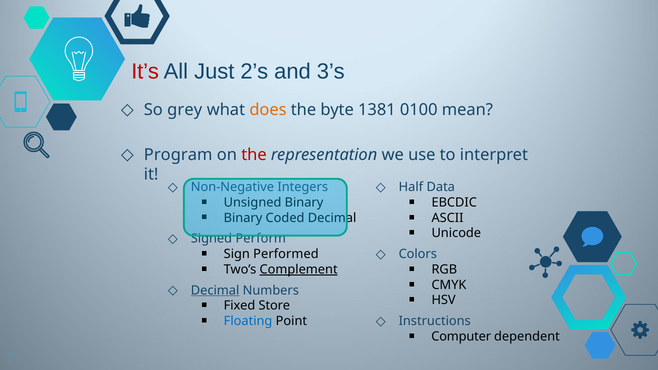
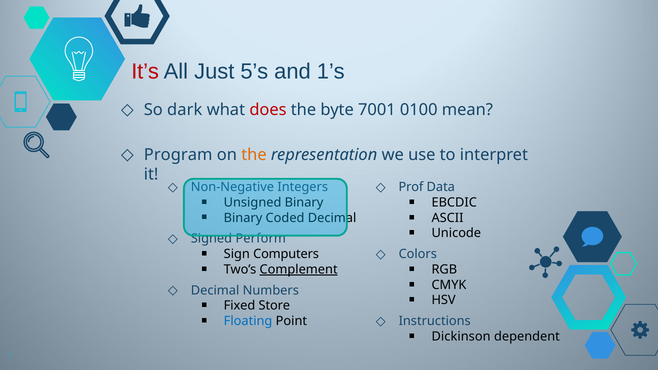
2’s: 2’s -> 5’s
3’s: 3’s -> 1’s
grey: grey -> dark
does colour: orange -> red
1381: 1381 -> 7001
the at (254, 155) colour: red -> orange
Half: Half -> Prof
Performed: Performed -> Computers
Decimal at (215, 290) underline: present -> none
Computer: Computer -> Dickinson
